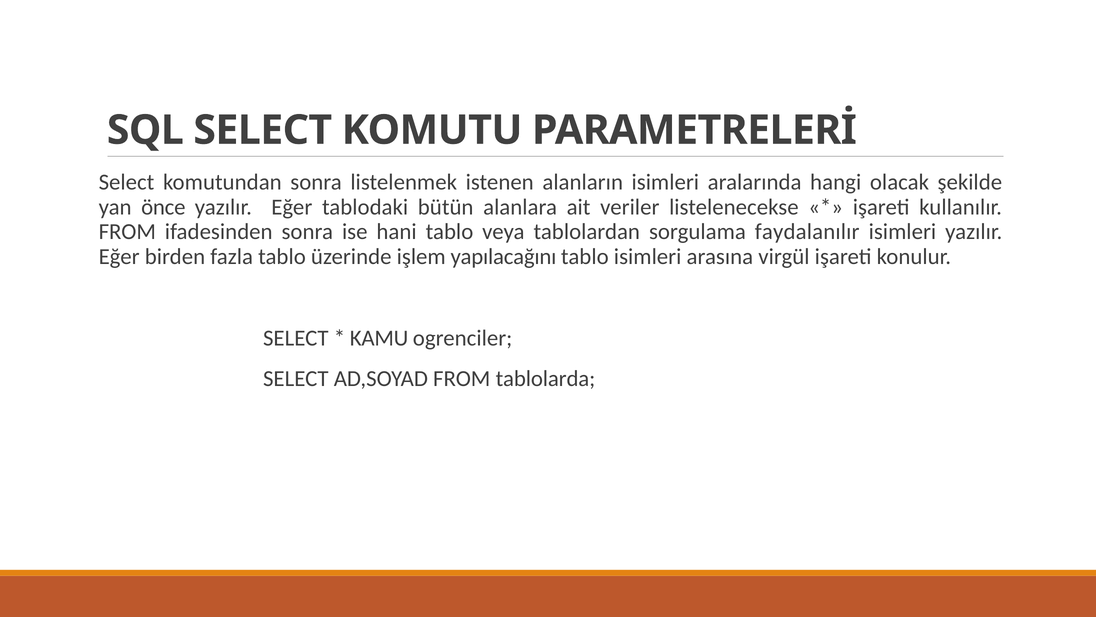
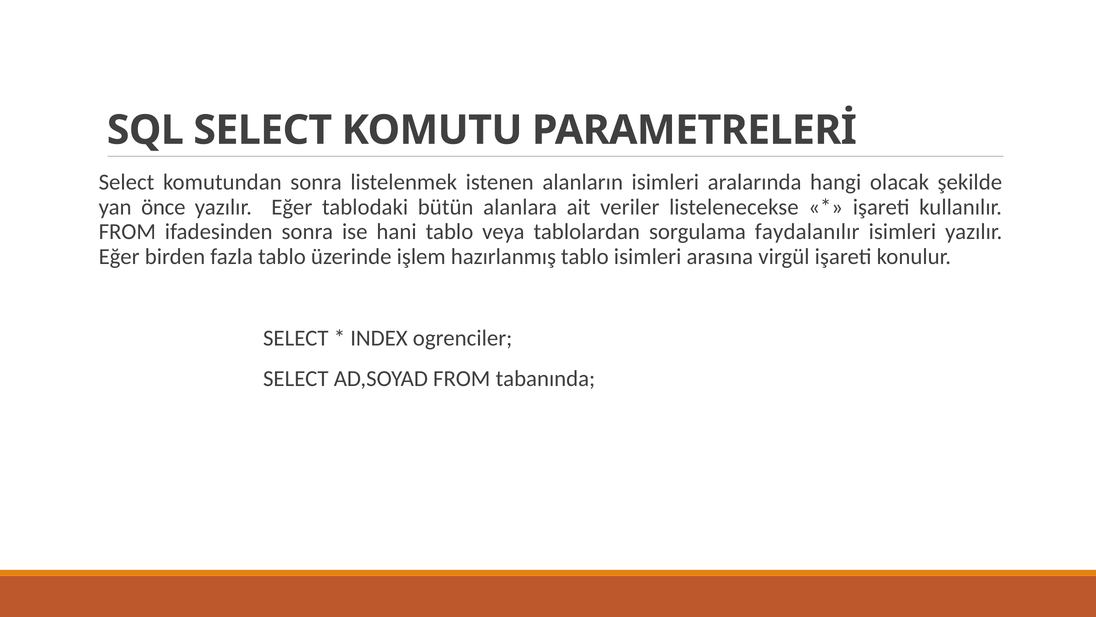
yapılacağını: yapılacağını -> hazırlanmış
KAMU: KAMU -> INDEX
tablolarda: tablolarda -> tabanında
